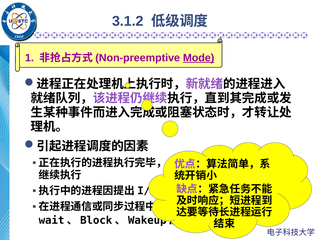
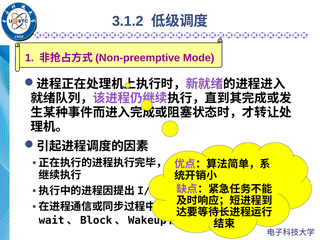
Mode underline: present -> none
